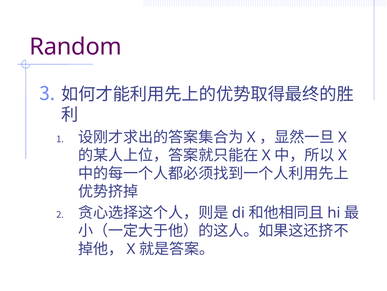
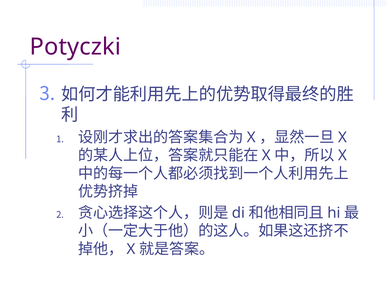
Random: Random -> Potyczki
